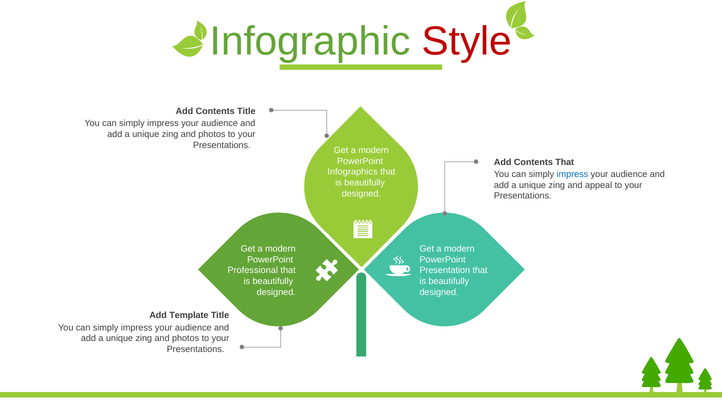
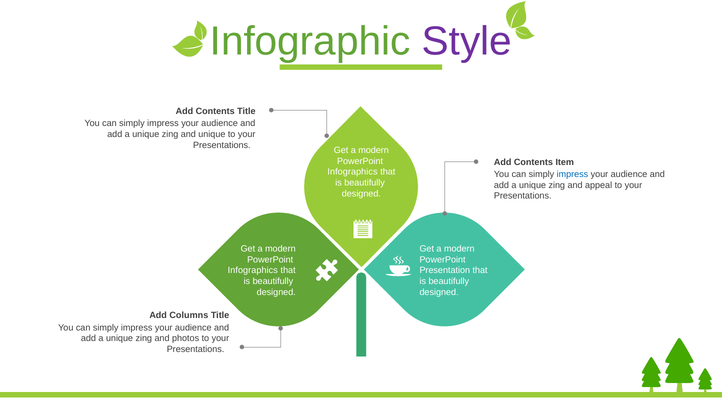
Style colour: red -> purple
photos at (212, 134): photos -> unique
Contents That: That -> Item
Professional at (253, 271): Professional -> Infographics
Template: Template -> Columns
